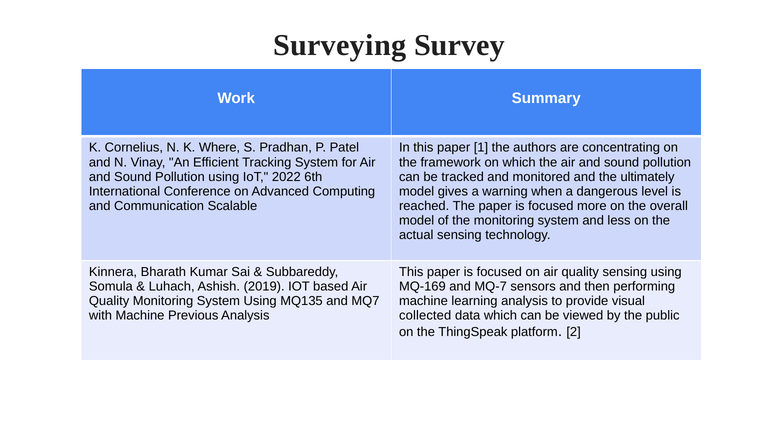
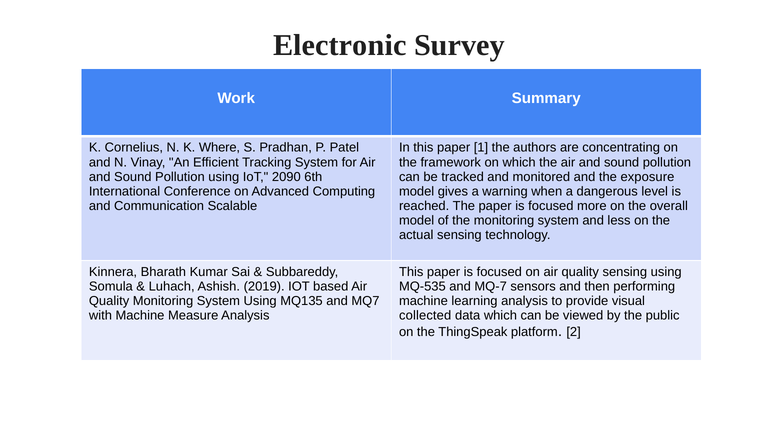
Surveying: Surveying -> Electronic
2022: 2022 -> 2090
ultimately: ultimately -> exposure
MQ-169: MQ-169 -> MQ-535
Previous: Previous -> Measure
